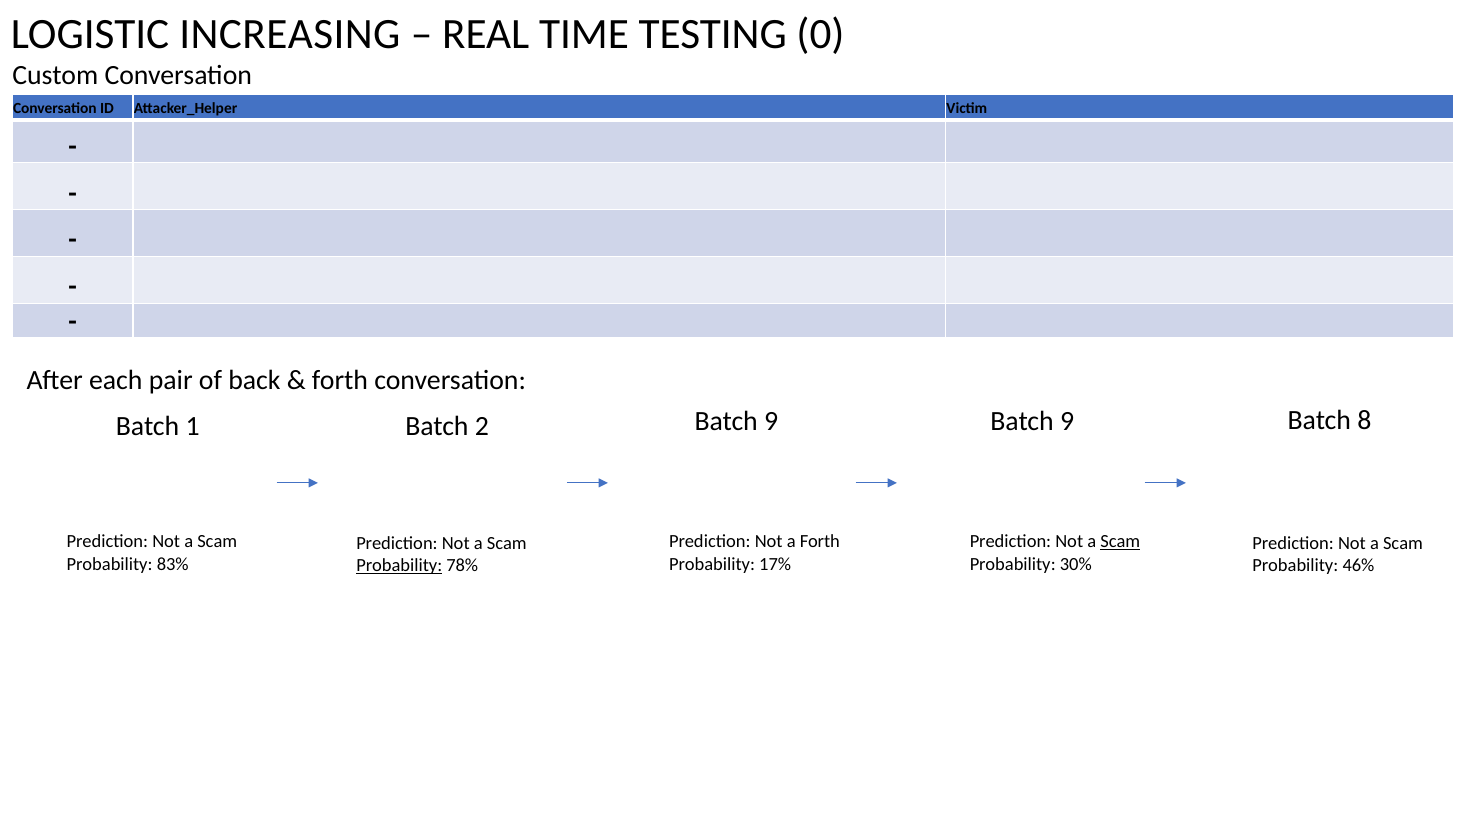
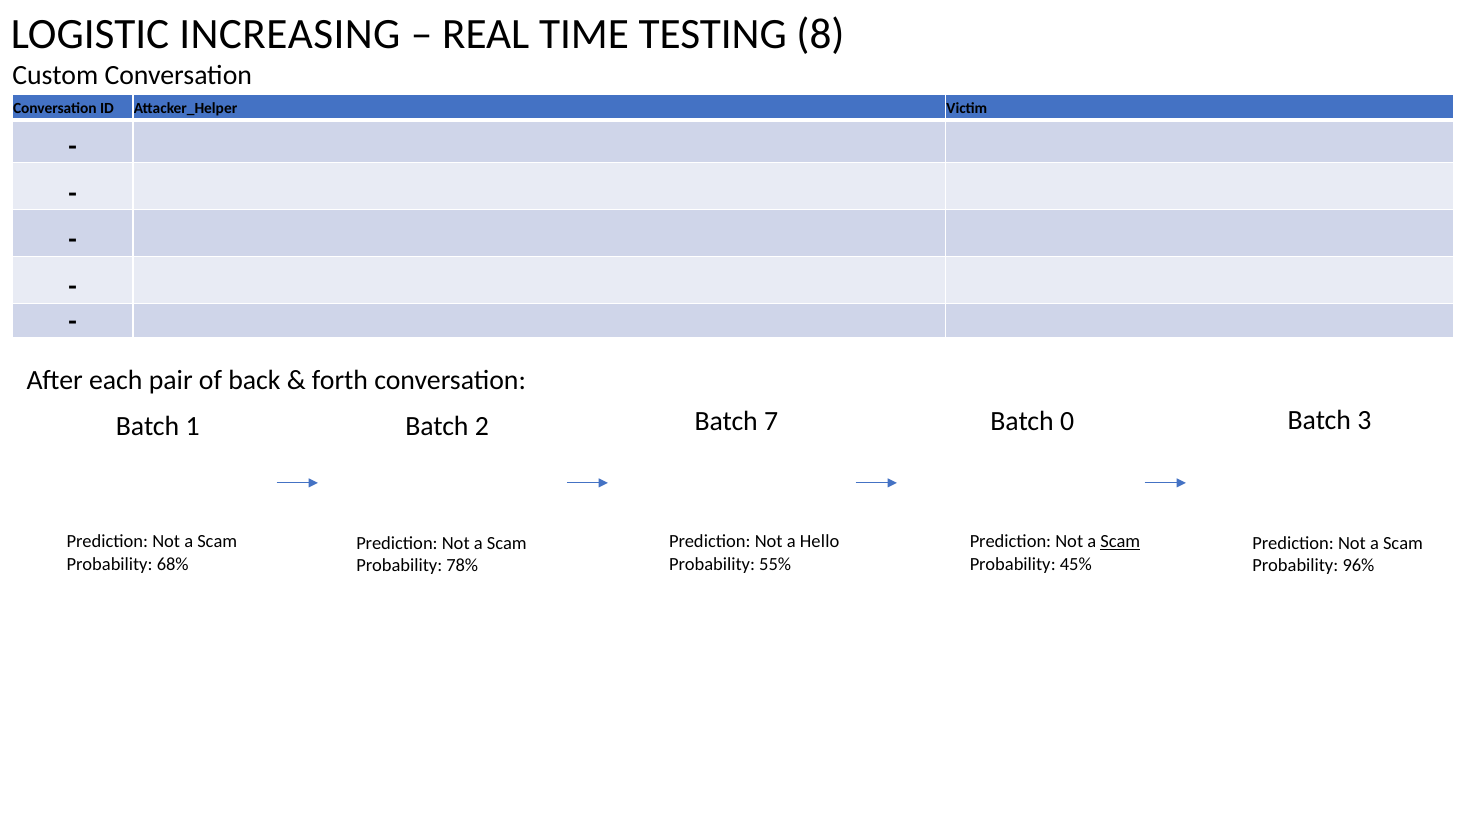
0: 0 -> 8
2 Batch 9: 9 -> 7
9 at (1067, 421): 9 -> 0
8: 8 -> 3
a Forth: Forth -> Hello
83%: 83% -> 68%
17%: 17% -> 55%
30%: 30% -> 45%
Probability at (399, 565) underline: present -> none
46%: 46% -> 96%
